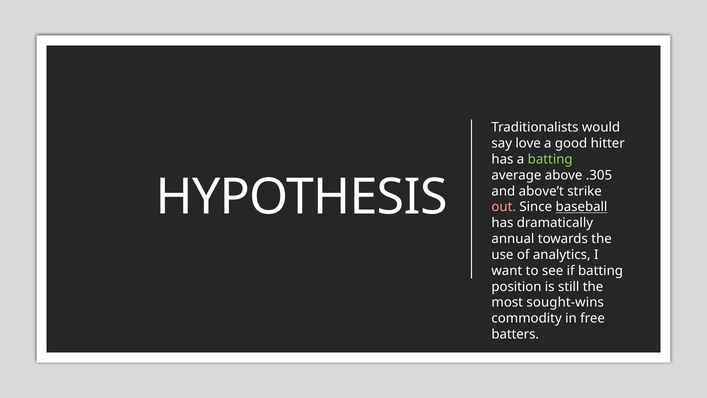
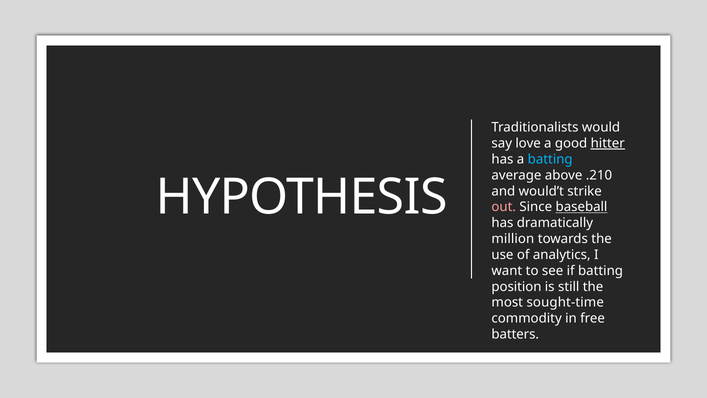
hitter underline: none -> present
batting at (550, 159) colour: light green -> light blue
.305: .305 -> .210
above’t: above’t -> would’t
annual: annual -> million
sought-wins: sought-wins -> sought-time
